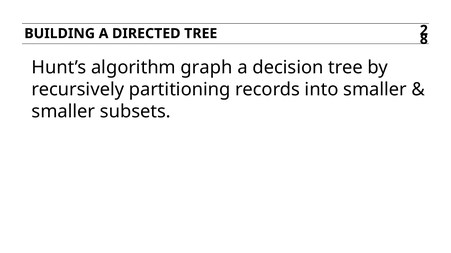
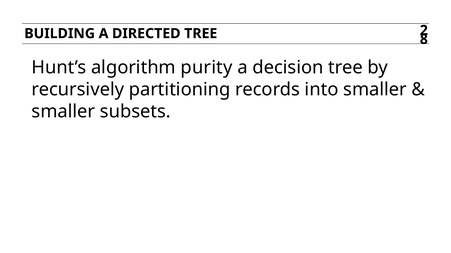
graph: graph -> purity
